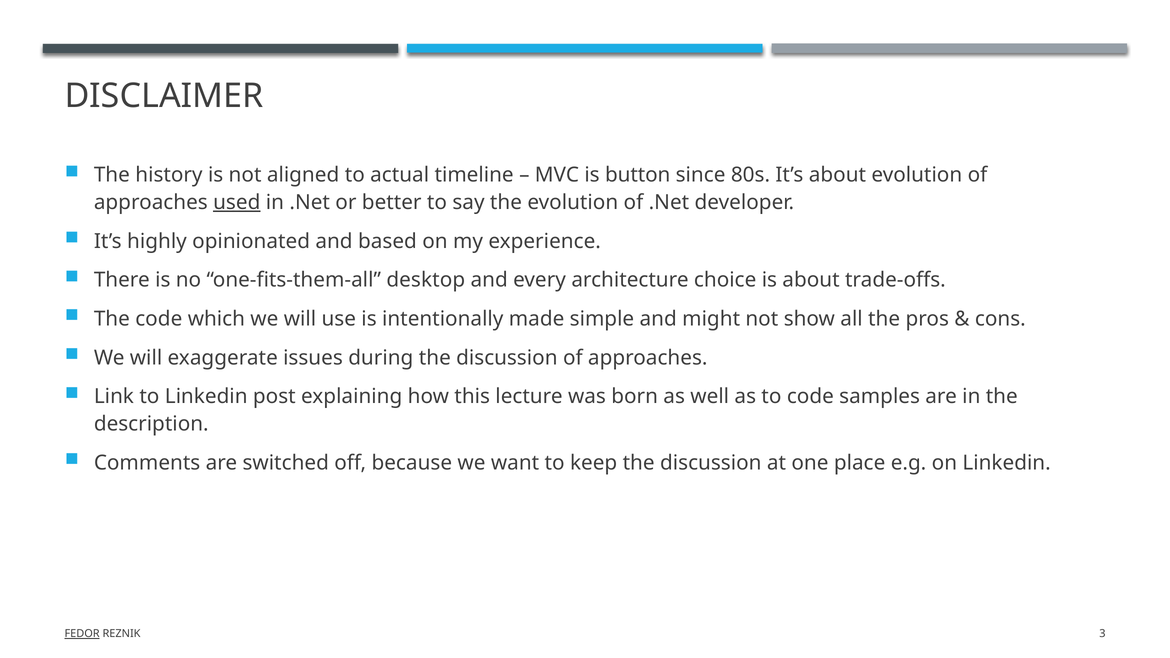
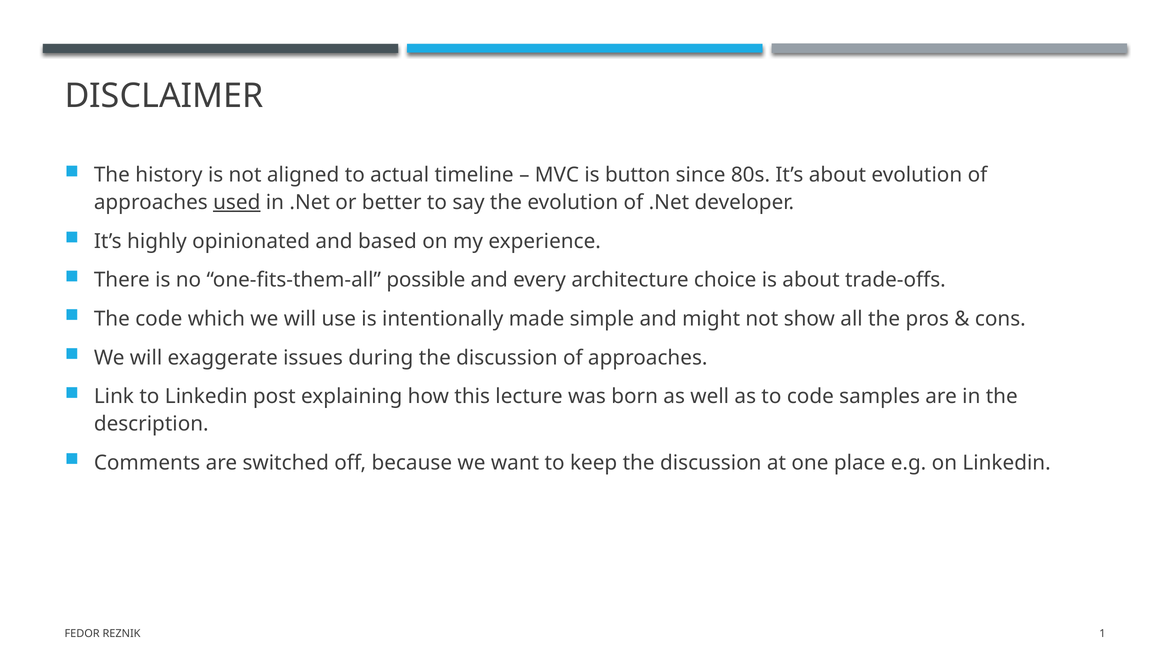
desktop: desktop -> possible
FEDOR underline: present -> none
3: 3 -> 1
